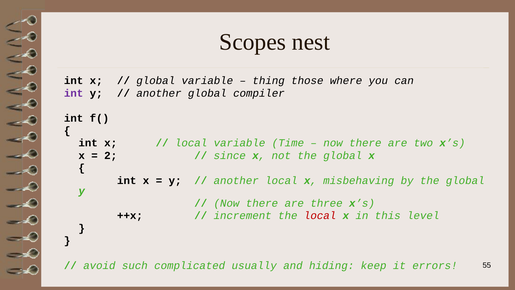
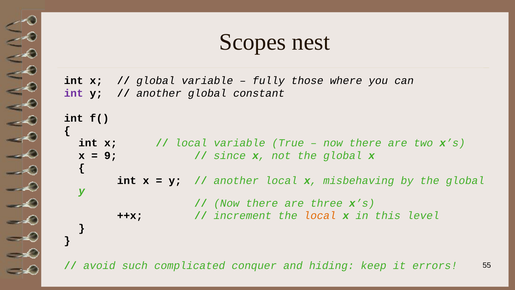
thing: thing -> fully
compiler: compiler -> constant
Time: Time -> True
2: 2 -> 9
local at (320, 215) colour: red -> orange
usually: usually -> conquer
